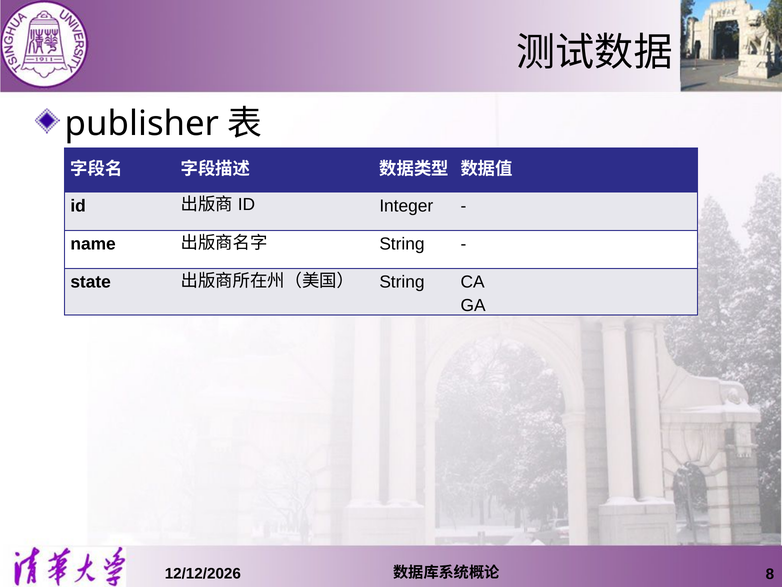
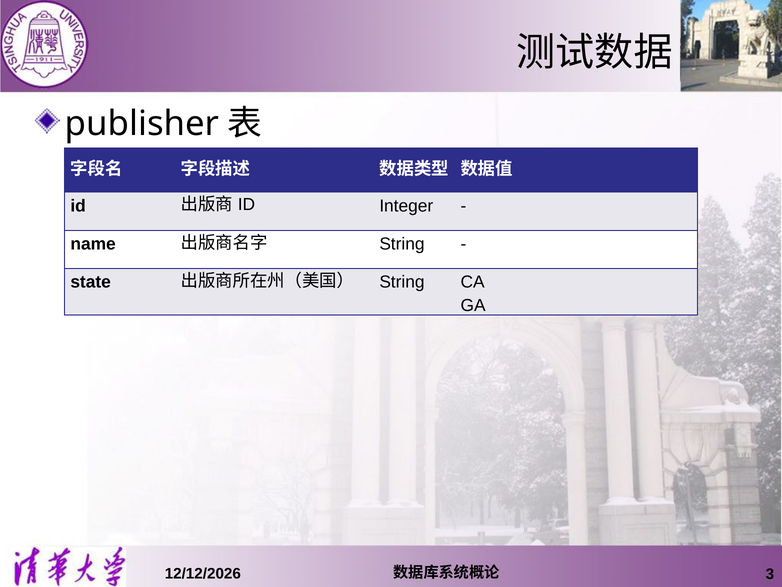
8: 8 -> 3
